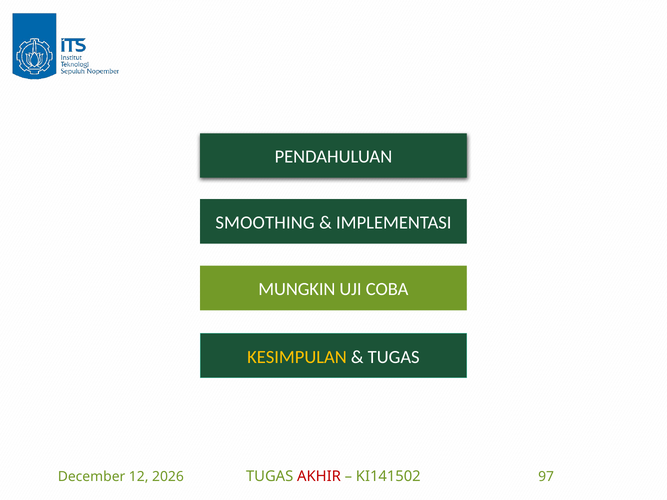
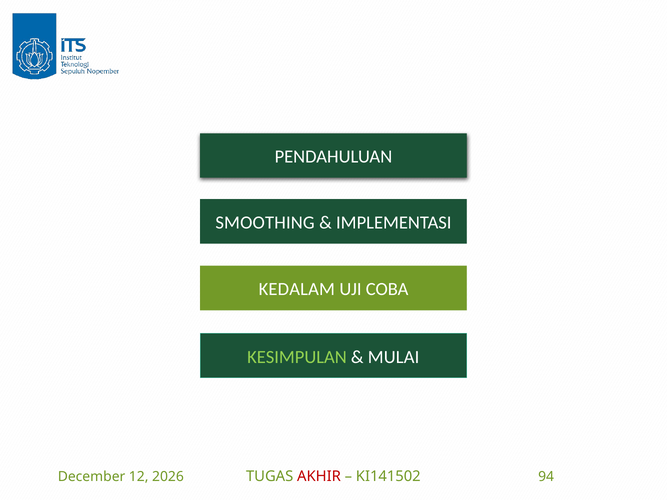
MUNGKIN: MUNGKIN -> KEDALAM
KESIMPULAN colour: yellow -> light green
TUGAS at (394, 357): TUGAS -> MULAI
97: 97 -> 94
